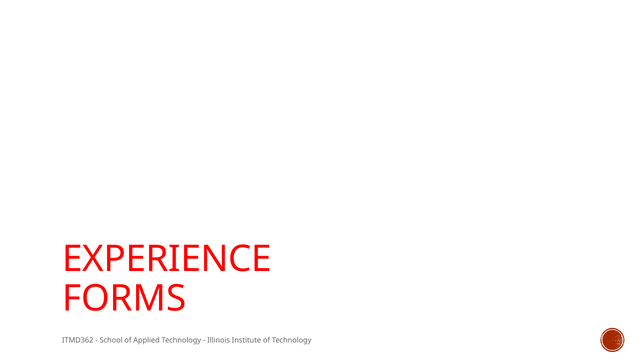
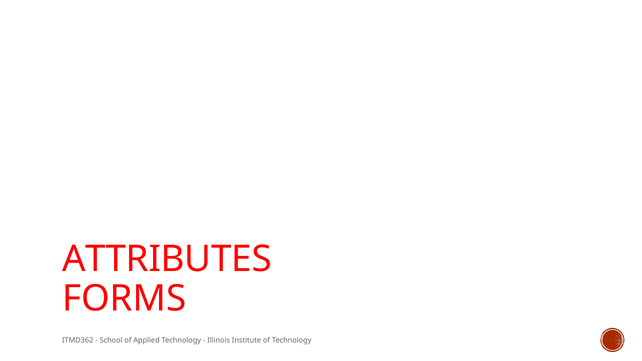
EXPERIENCE: EXPERIENCE -> ATTRIBUTES
